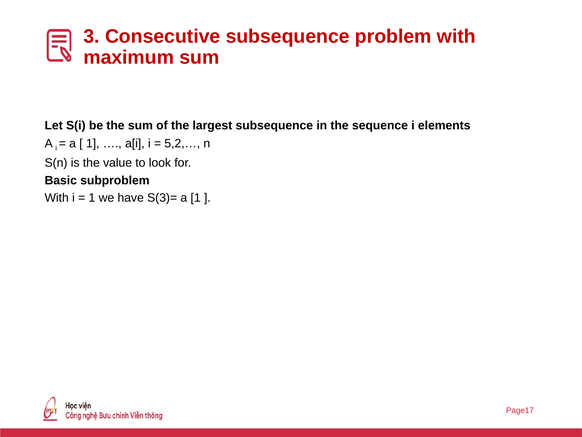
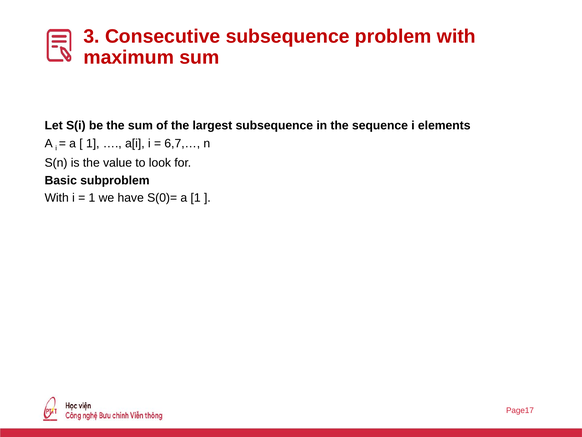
5,2,…: 5,2,… -> 6,7,…
S(3)=: S(3)= -> S(0)=
